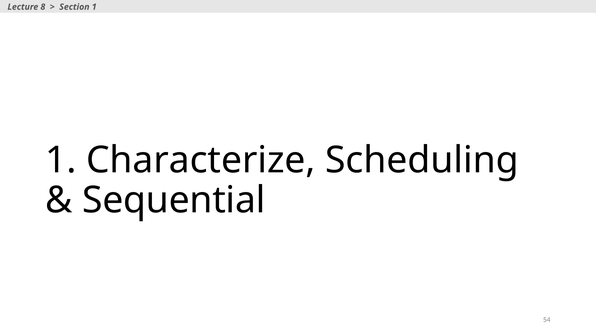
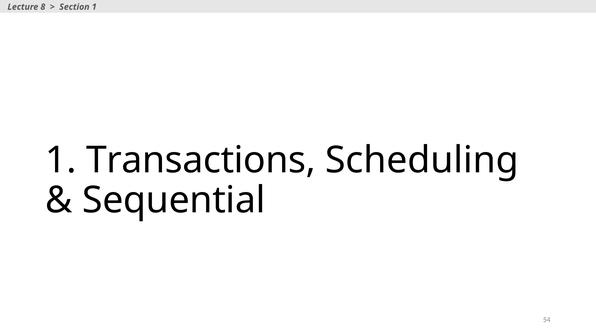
Characterize: Characterize -> Transactions
